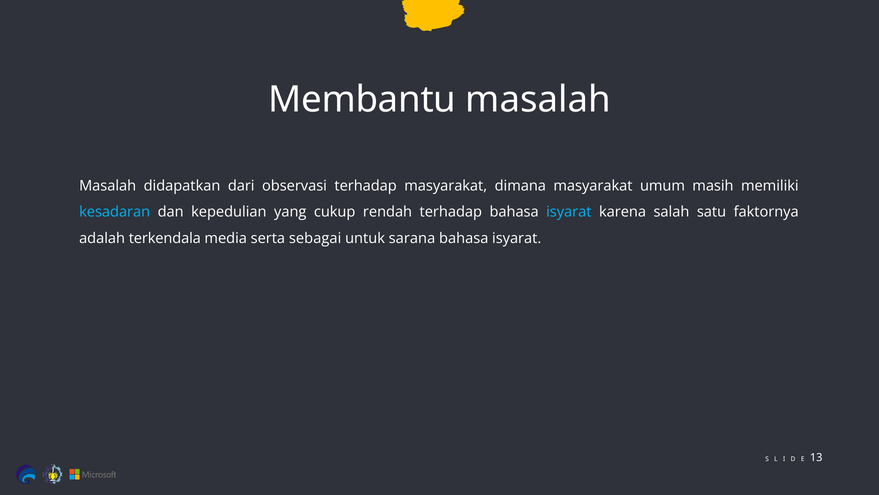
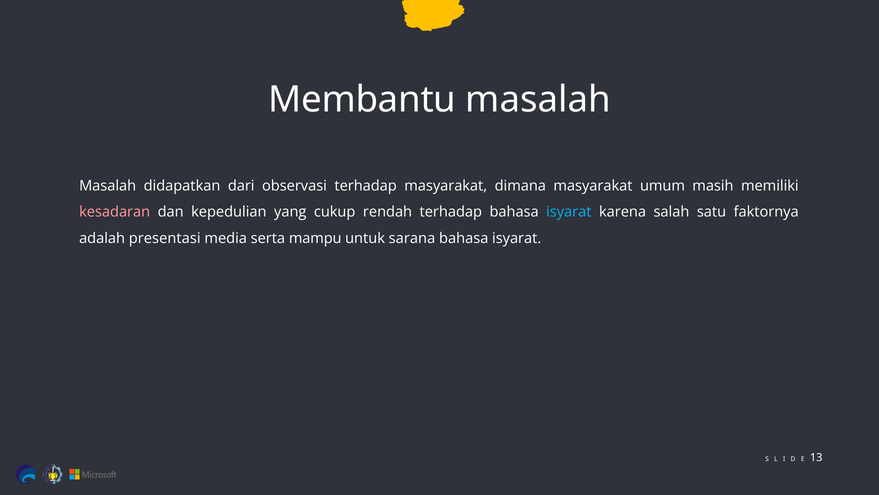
kesadaran colour: light blue -> pink
terkendala: terkendala -> presentasi
sebagai: sebagai -> mampu
